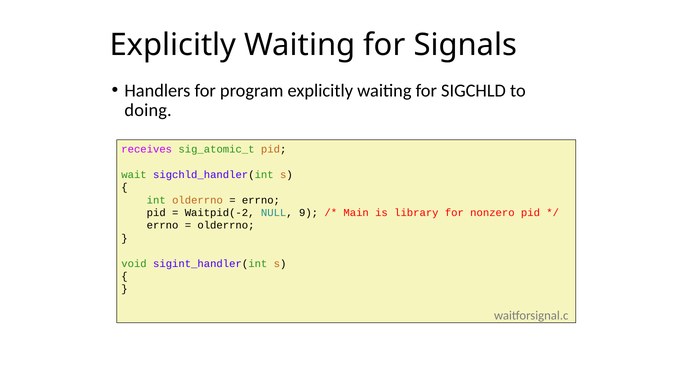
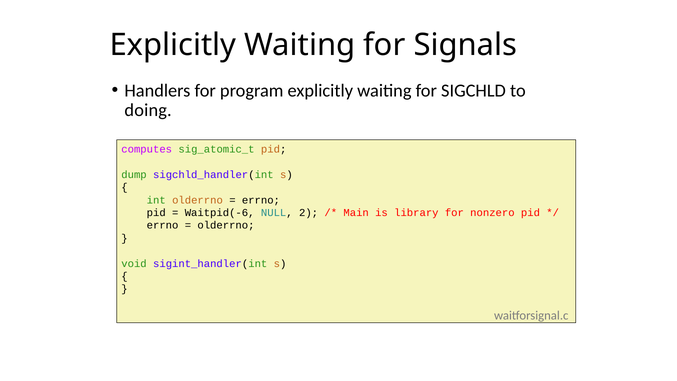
receives: receives -> computes
wait: wait -> dump
Waitpid(-2: Waitpid(-2 -> Waitpid(-6
9: 9 -> 2
